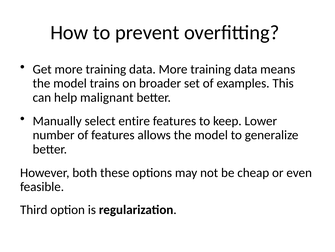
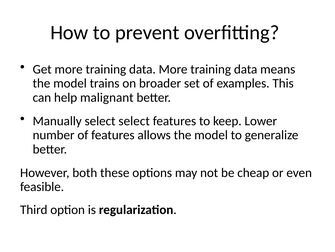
select entire: entire -> select
